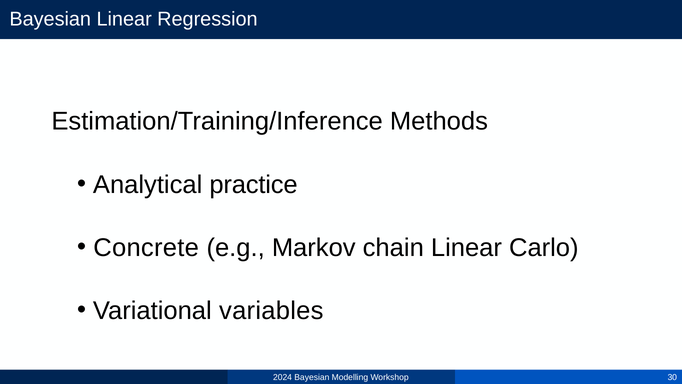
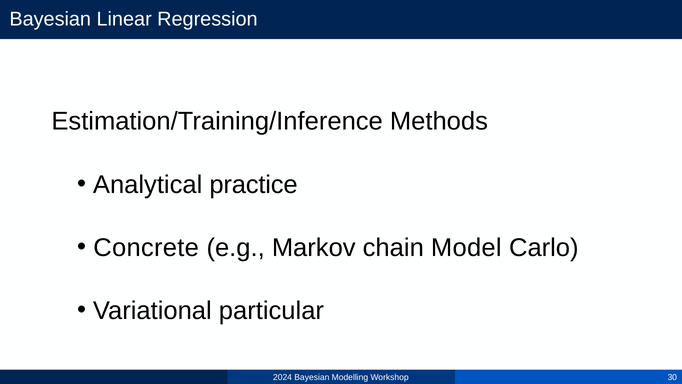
chain Linear: Linear -> Model
variables: variables -> particular
